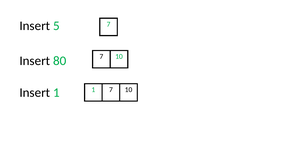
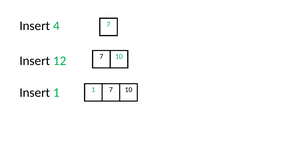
5: 5 -> 4
80: 80 -> 12
